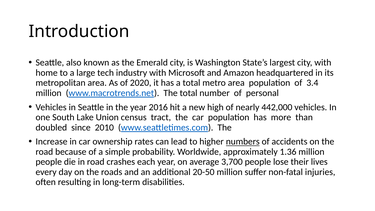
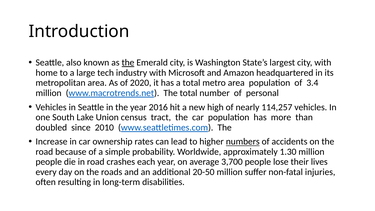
the at (128, 63) underline: none -> present
442,000: 442,000 -> 114,257
1.36: 1.36 -> 1.30
